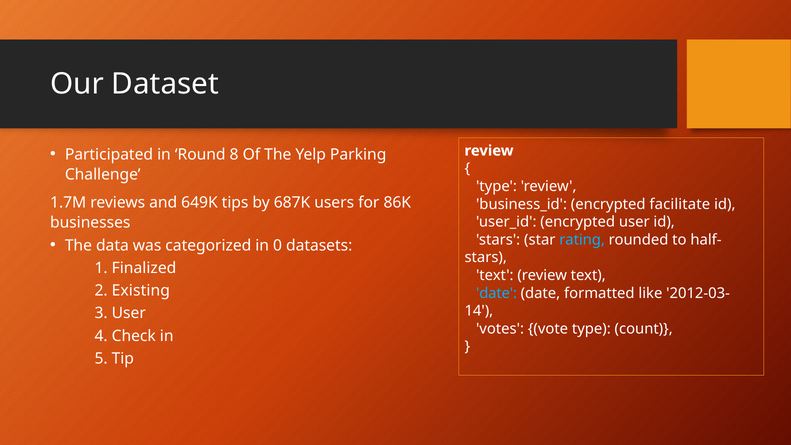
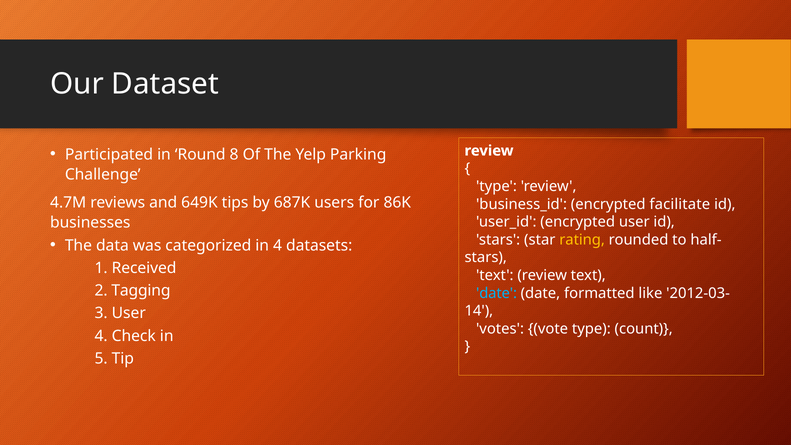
1.7M: 1.7M -> 4.7M
rating colour: light blue -> yellow
in 0: 0 -> 4
Finalized: Finalized -> Received
Existing: Existing -> Tagging
